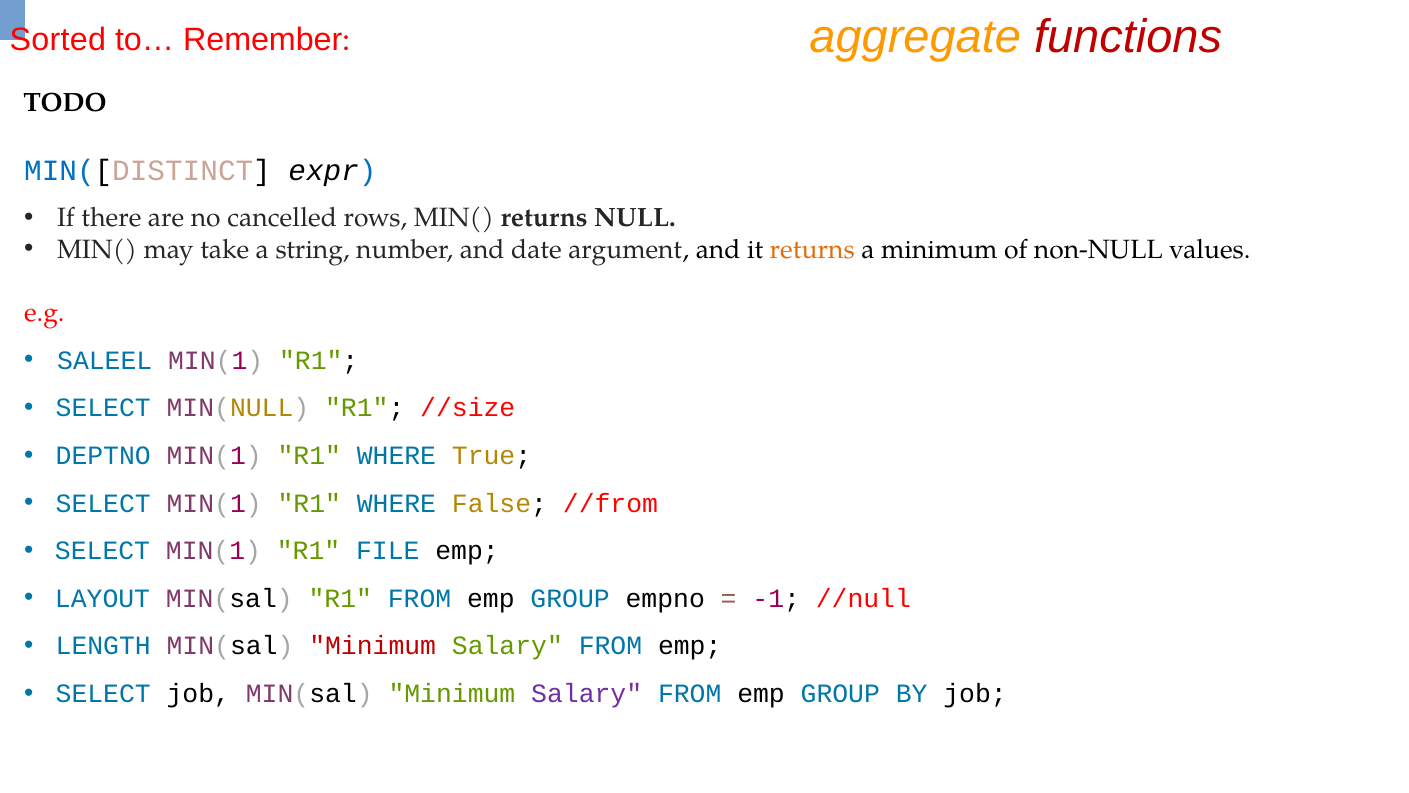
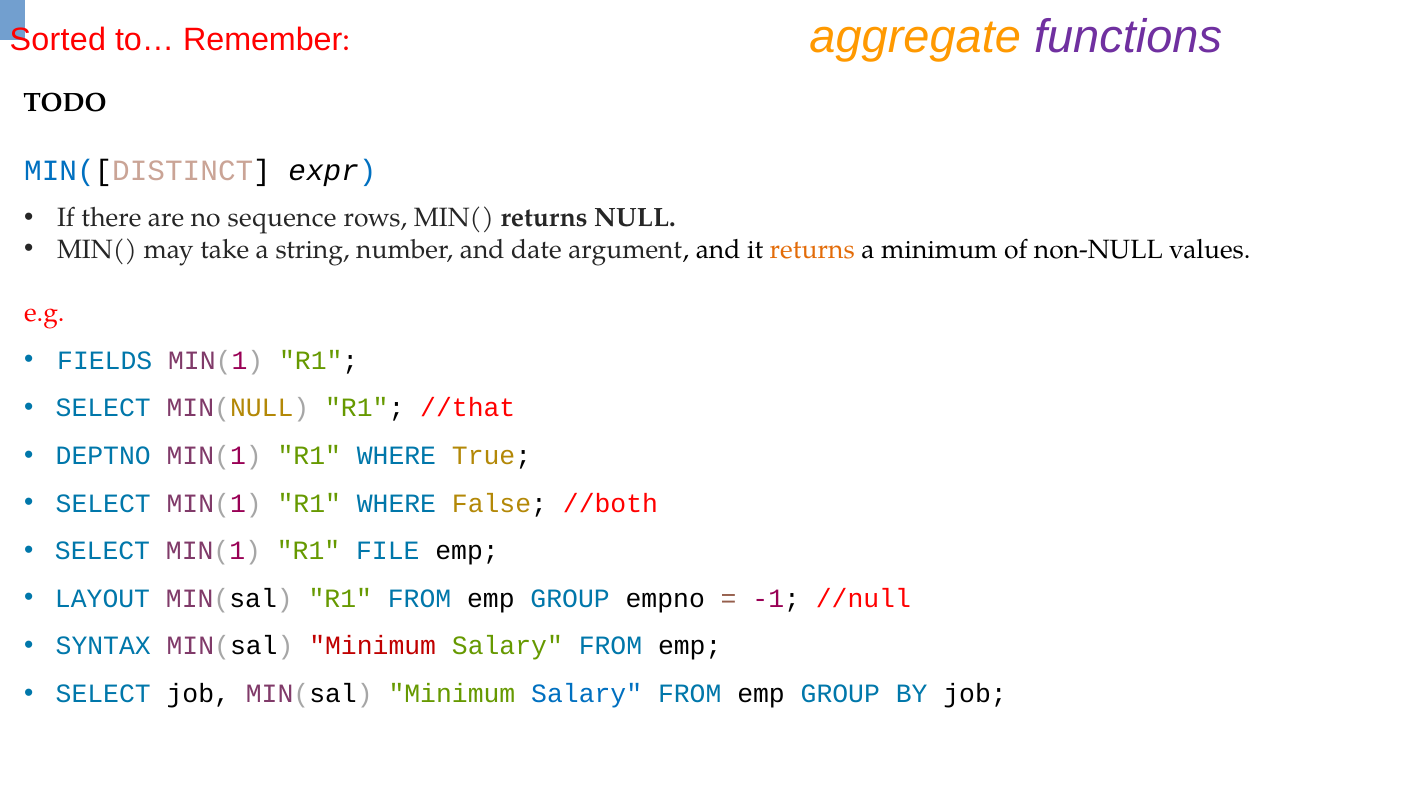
functions colour: red -> purple
cancelled: cancelled -> sequence
SALEEL: SALEEL -> FIELDS
//size: //size -> //that
//from: //from -> //both
LENGTH: LENGTH -> SYNTAX
Salary at (587, 693) colour: purple -> blue
